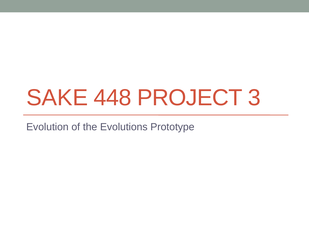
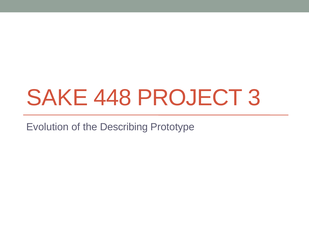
Evolutions: Evolutions -> Describing
